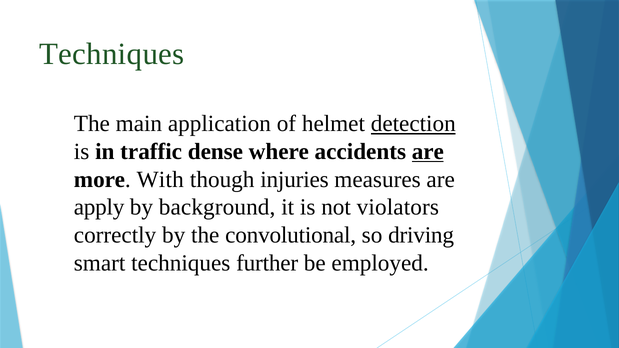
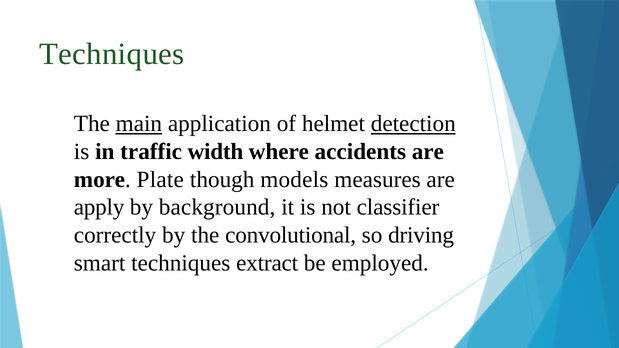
main underline: none -> present
dense: dense -> width
are at (428, 152) underline: present -> none
With: With -> Plate
injuries: injuries -> models
violators: violators -> classifier
further: further -> extract
